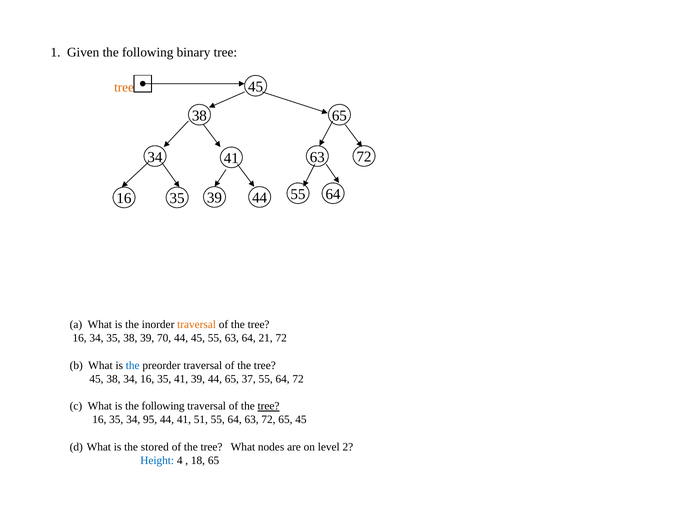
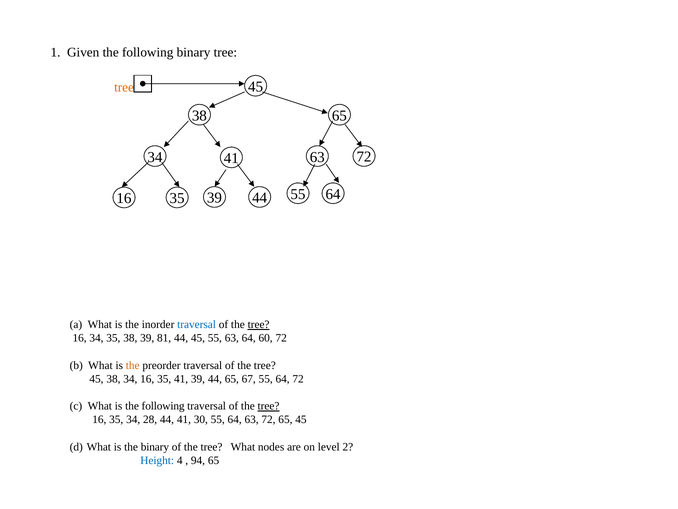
traversal at (197, 324) colour: orange -> blue
tree at (259, 324) underline: none -> present
70: 70 -> 81
21: 21 -> 60
the at (133, 365) colour: blue -> orange
37: 37 -> 67
95: 95 -> 28
51: 51 -> 30
the stored: stored -> binary
18: 18 -> 94
